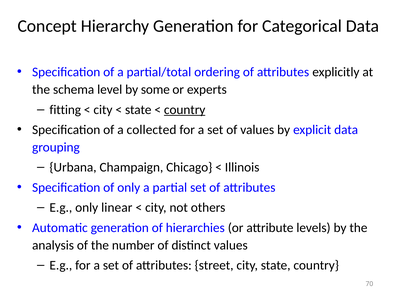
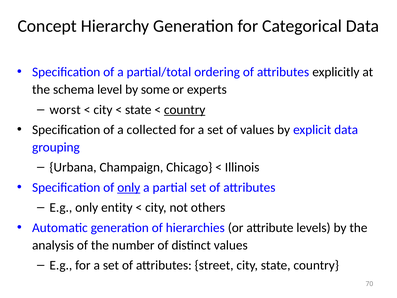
fitting: fitting -> worst
only at (129, 187) underline: none -> present
linear: linear -> entity
